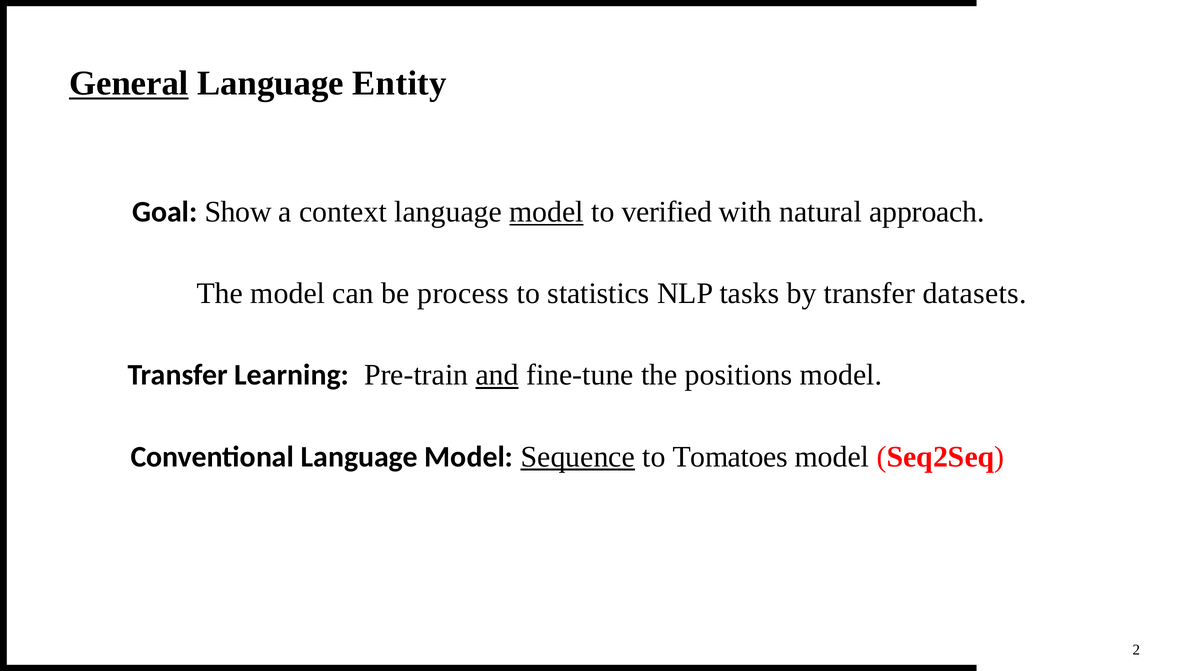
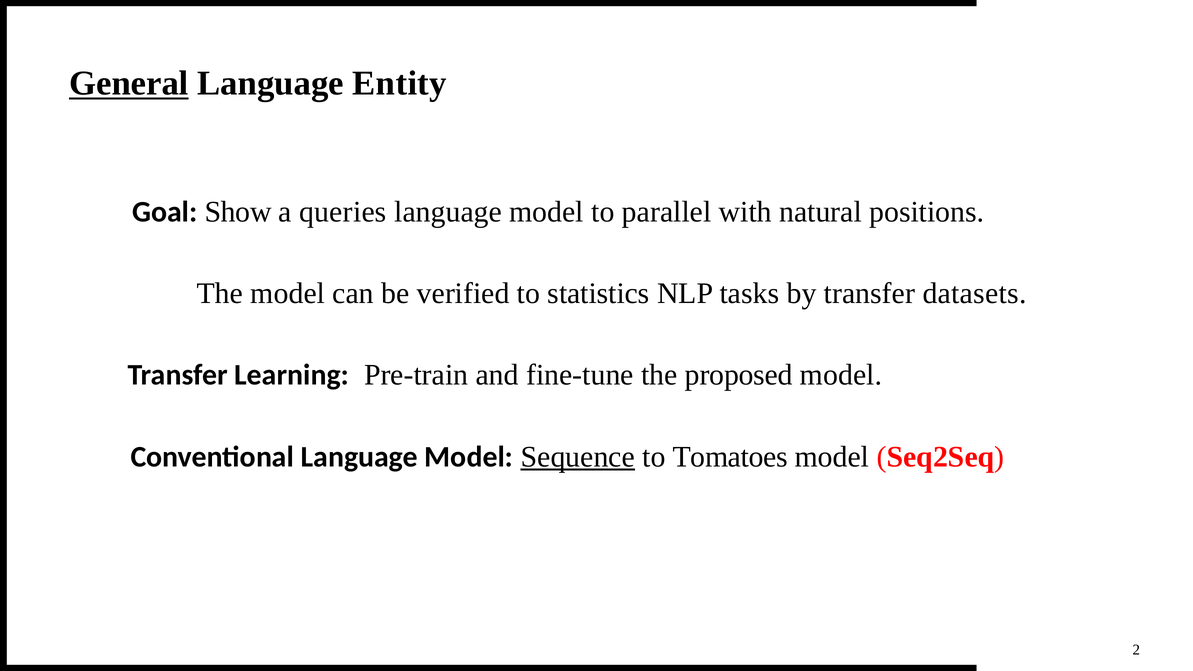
context: context -> queries
model at (547, 212) underline: present -> none
verified: verified -> parallel
approach: approach -> positions
process: process -> verified
and underline: present -> none
positions: positions -> proposed
